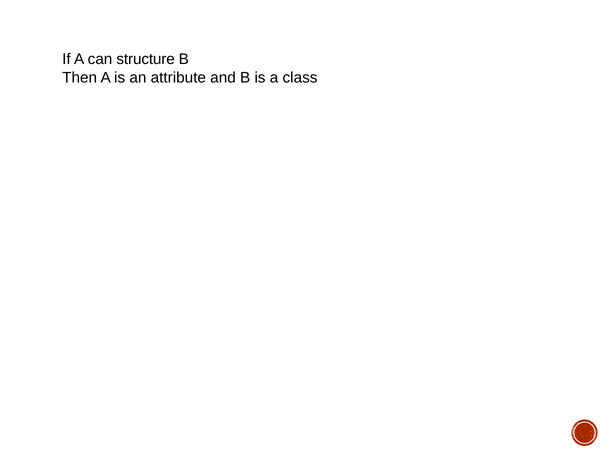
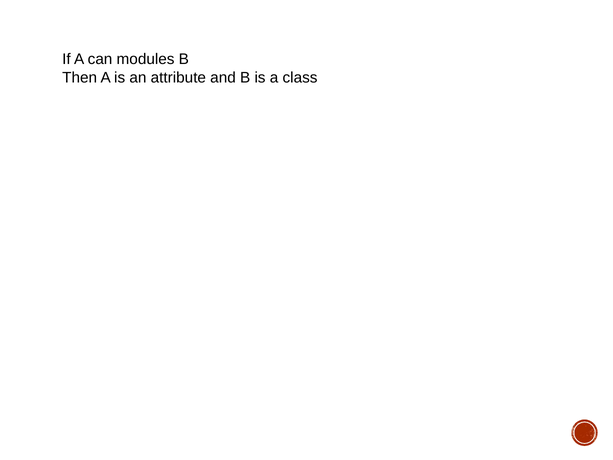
structure: structure -> modules
